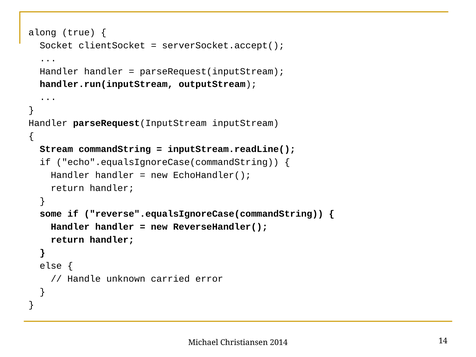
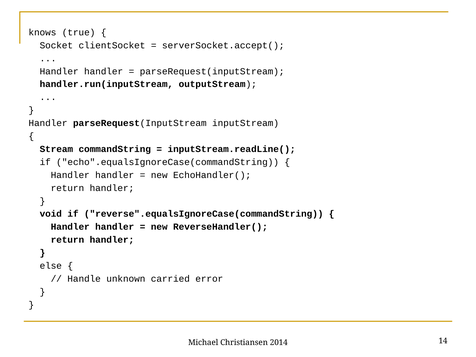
along: along -> knows
some: some -> void
